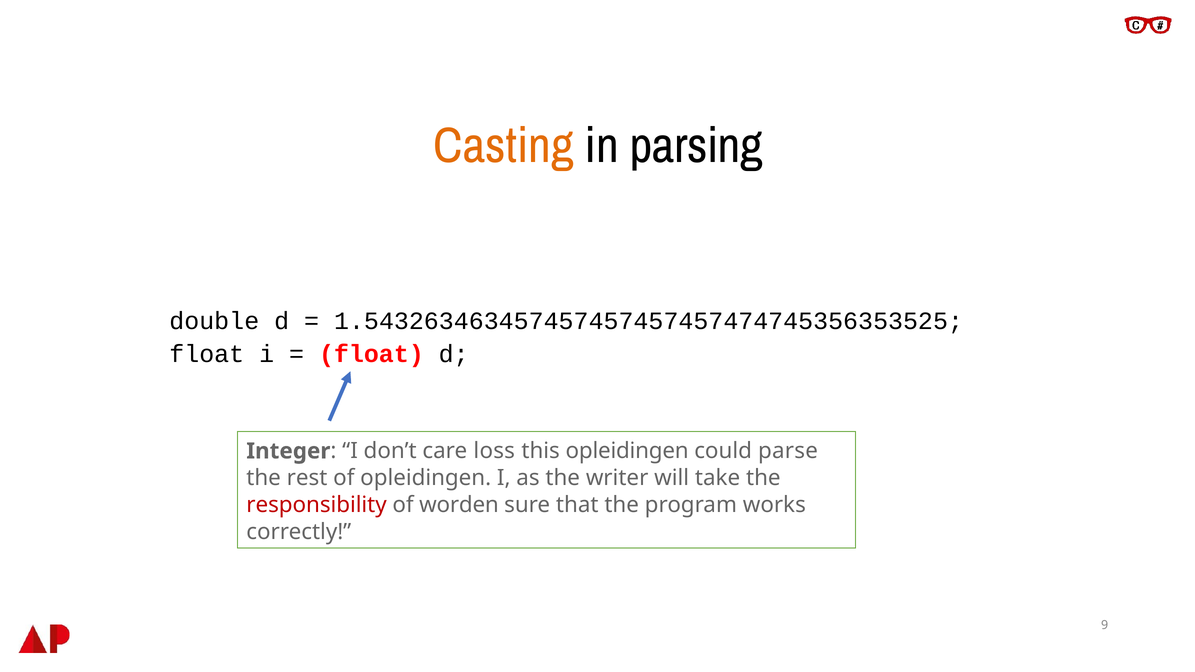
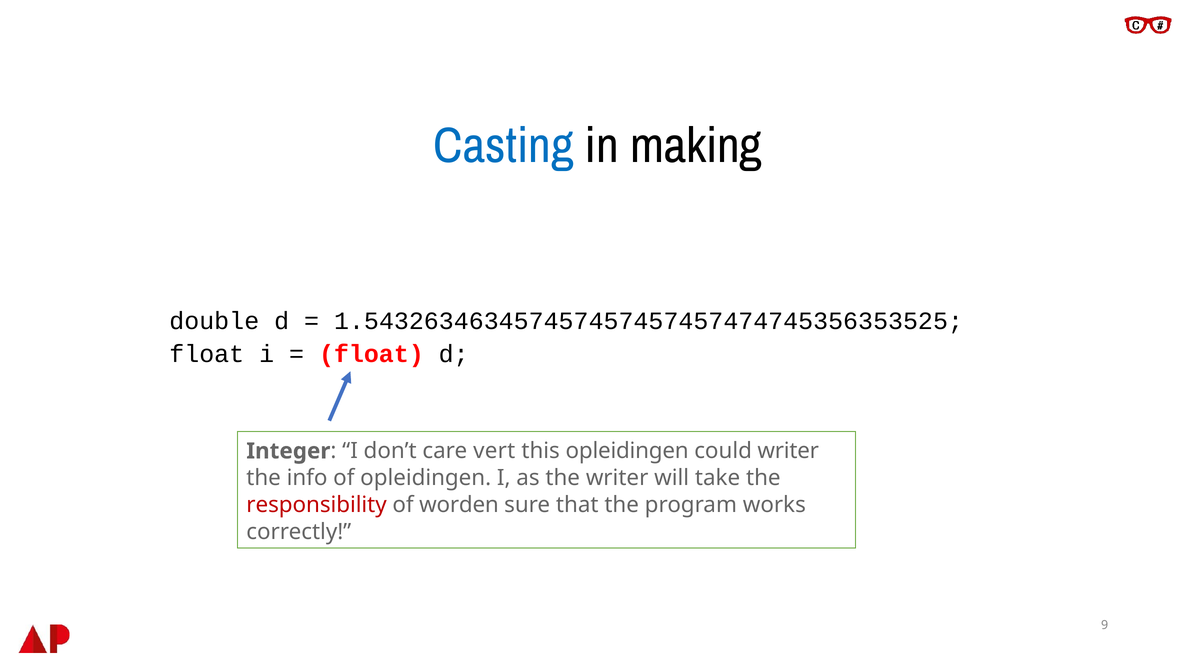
Casting colour: orange -> blue
parsing: parsing -> making
loss: loss -> vert
could parse: parse -> writer
rest: rest -> info
